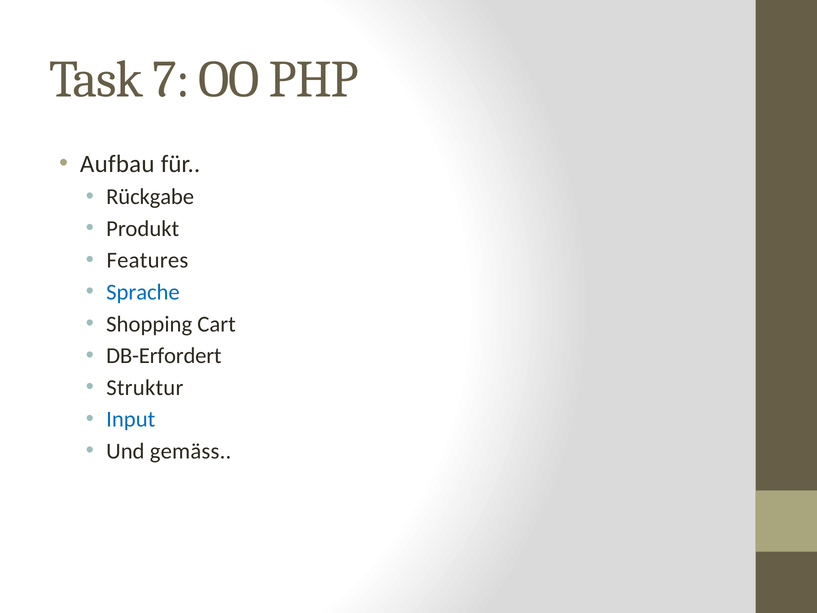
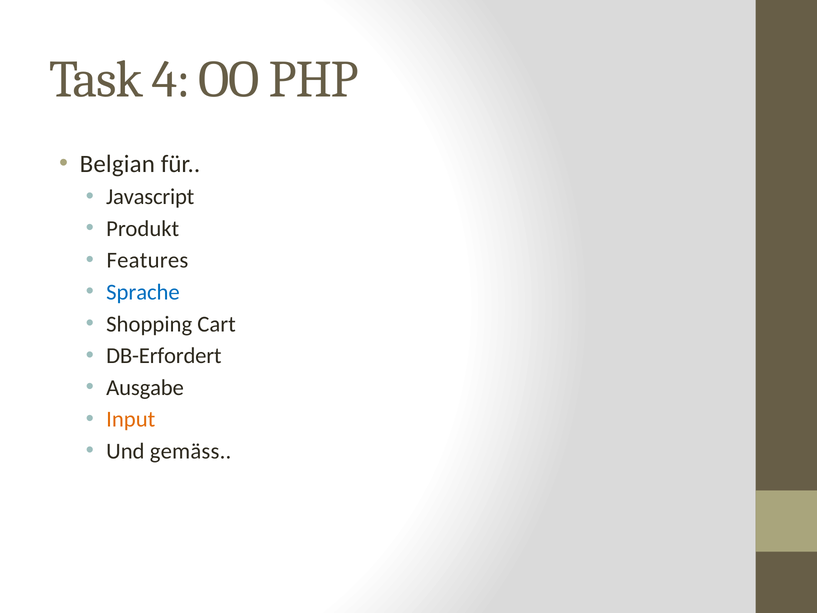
7: 7 -> 4
Aufbau: Aufbau -> Belgian
Rückgabe: Rückgabe -> Javascript
Struktur: Struktur -> Ausgabe
Input colour: blue -> orange
